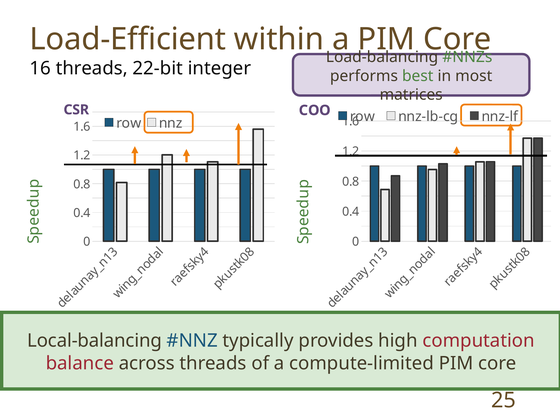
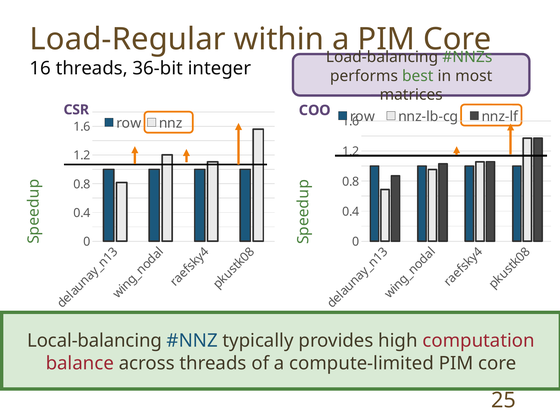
Load-Efficient: Load-Efficient -> Load-Regular
22-bit: 22-bit -> 36-bit
